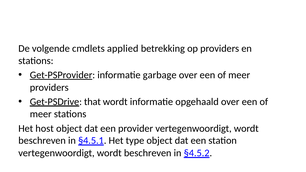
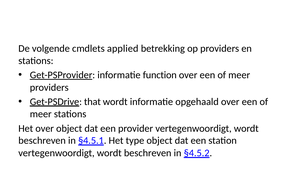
informatie garbage: garbage -> function
Het host: host -> over
